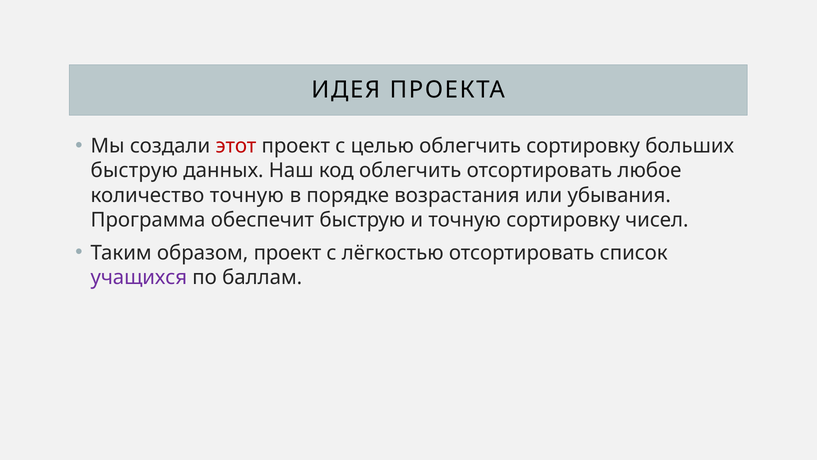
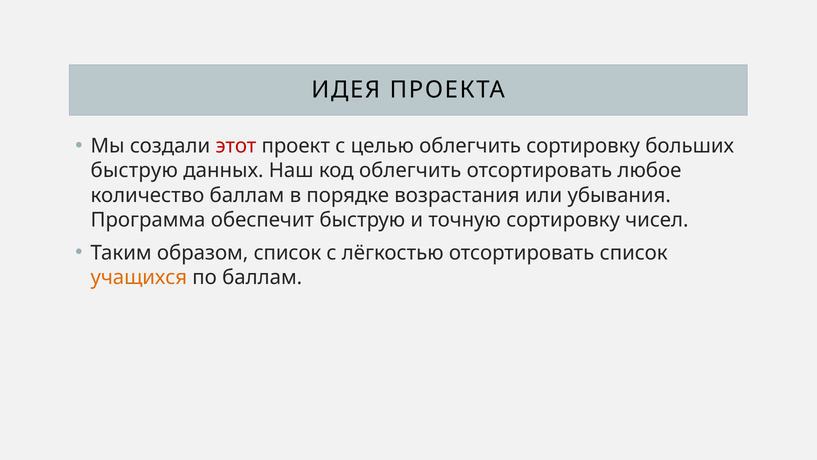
количество точную: точную -> баллам
образом проект: проект -> список
учащихся colour: purple -> orange
